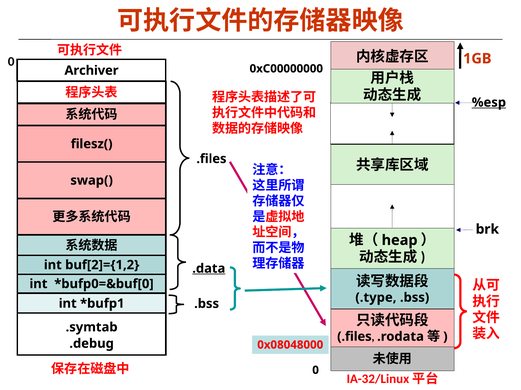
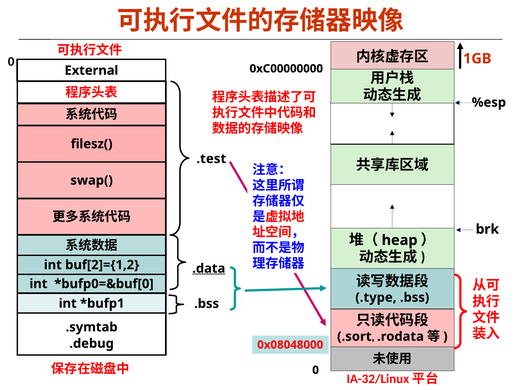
Archiver: Archiver -> External
%esp underline: present -> none
.files at (211, 159): .files -> .test
.files at (354, 337): .files -> .sort
